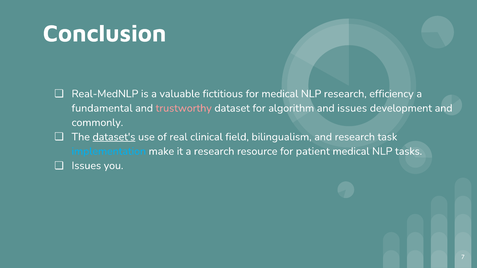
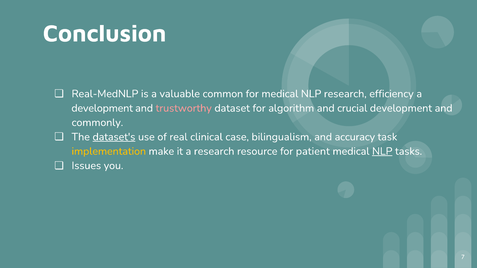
fictitious: fictitious -> common
fundamental at (102, 108): fundamental -> development
and issues: issues -> crucial
field: field -> case
and research: research -> accuracy
implementation colour: light blue -> yellow
NLP at (382, 151) underline: none -> present
